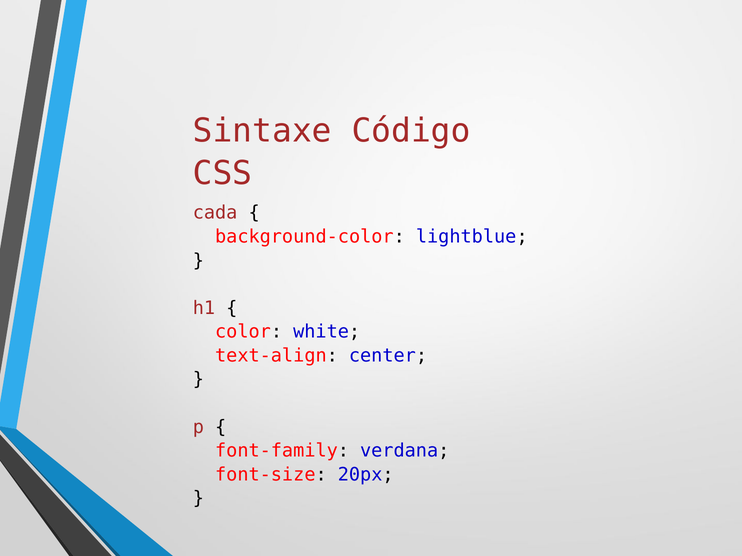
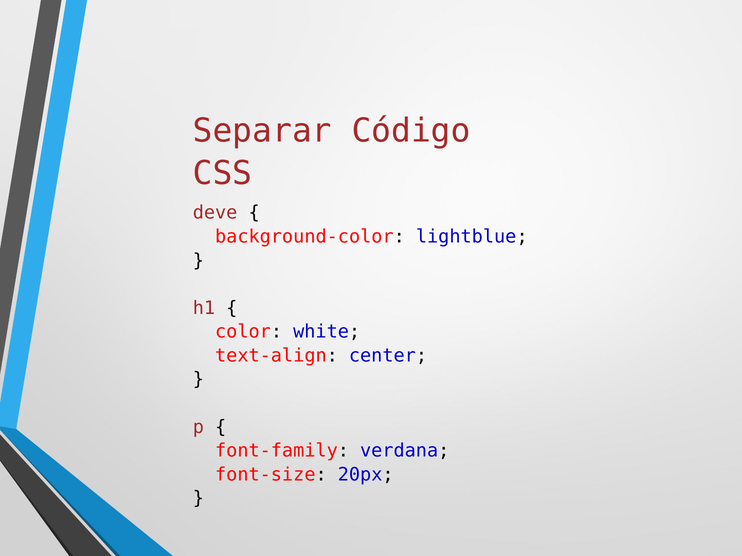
Sintaxe: Sintaxe -> Separar
cada: cada -> deve
